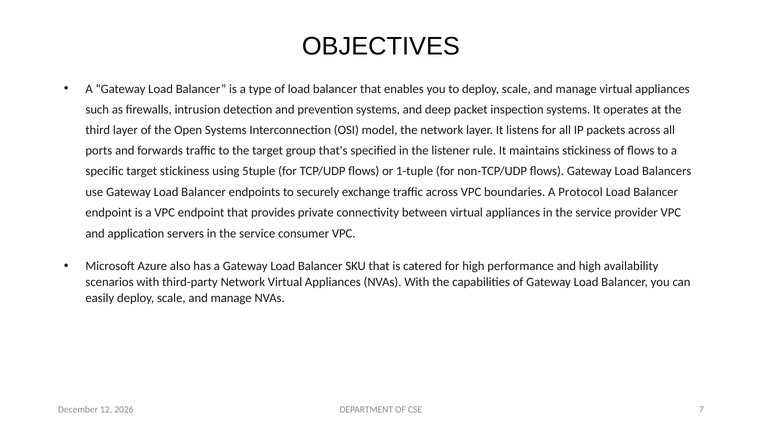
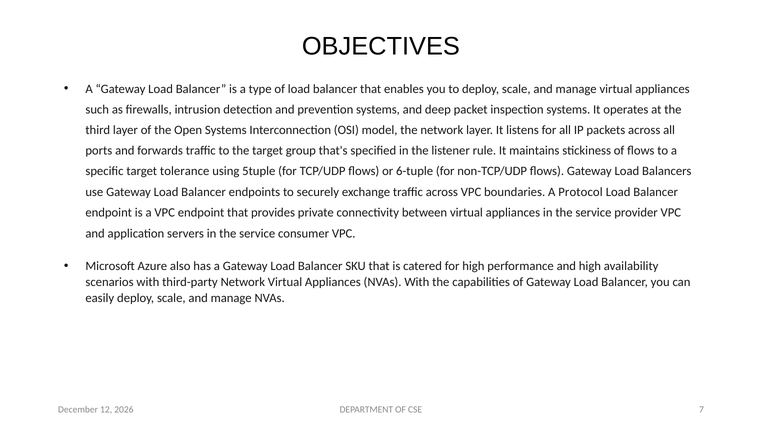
target stickiness: stickiness -> tolerance
1-tuple: 1-tuple -> 6-tuple
